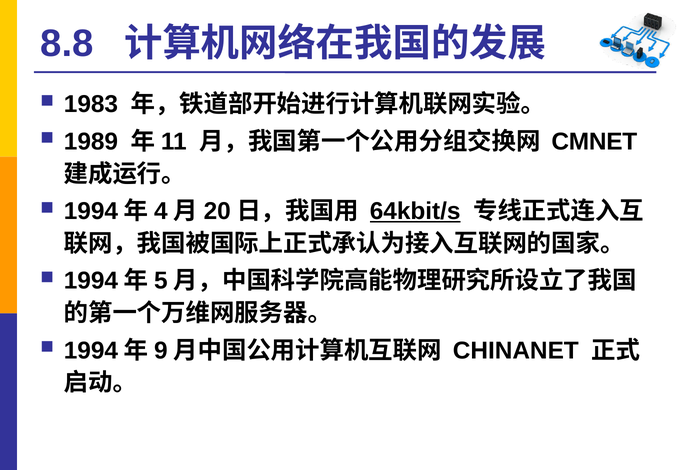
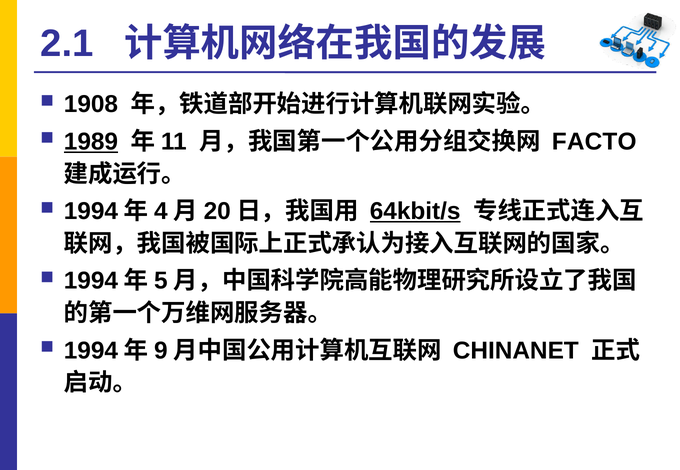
8.8: 8.8 -> 2.1
1983: 1983 -> 1908
1989 underline: none -> present
CMNET: CMNET -> FACTO
